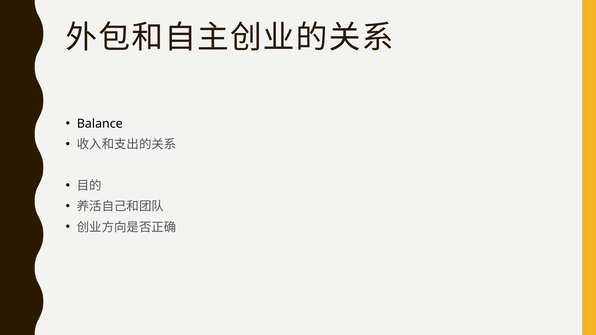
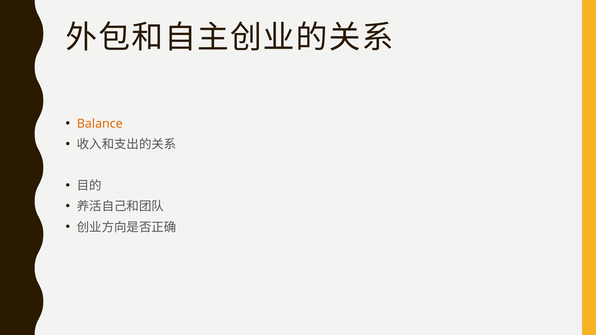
Balance colour: black -> orange
